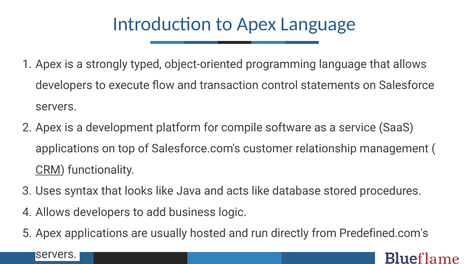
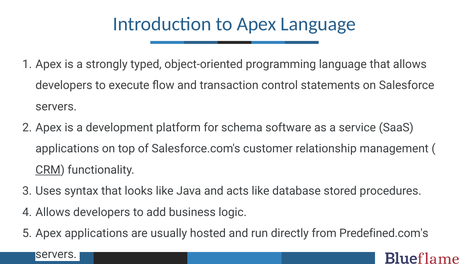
compile: compile -> schema
